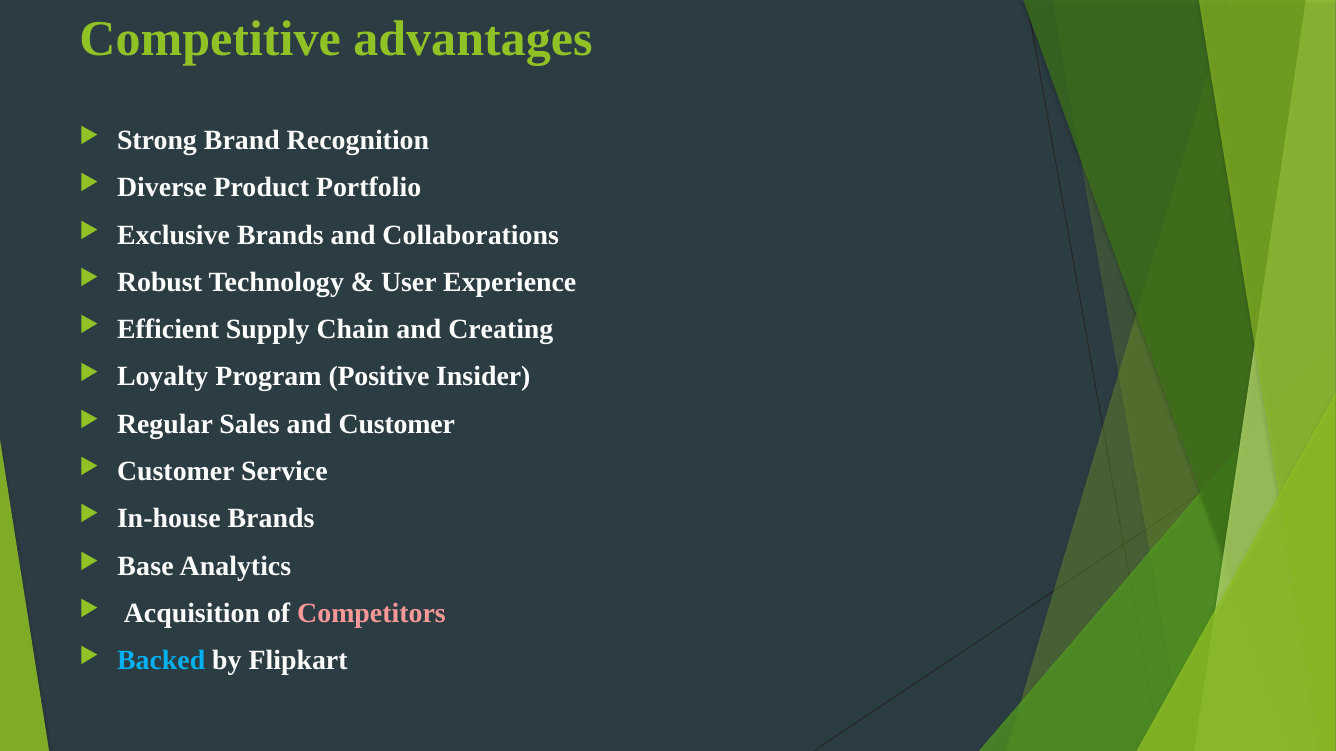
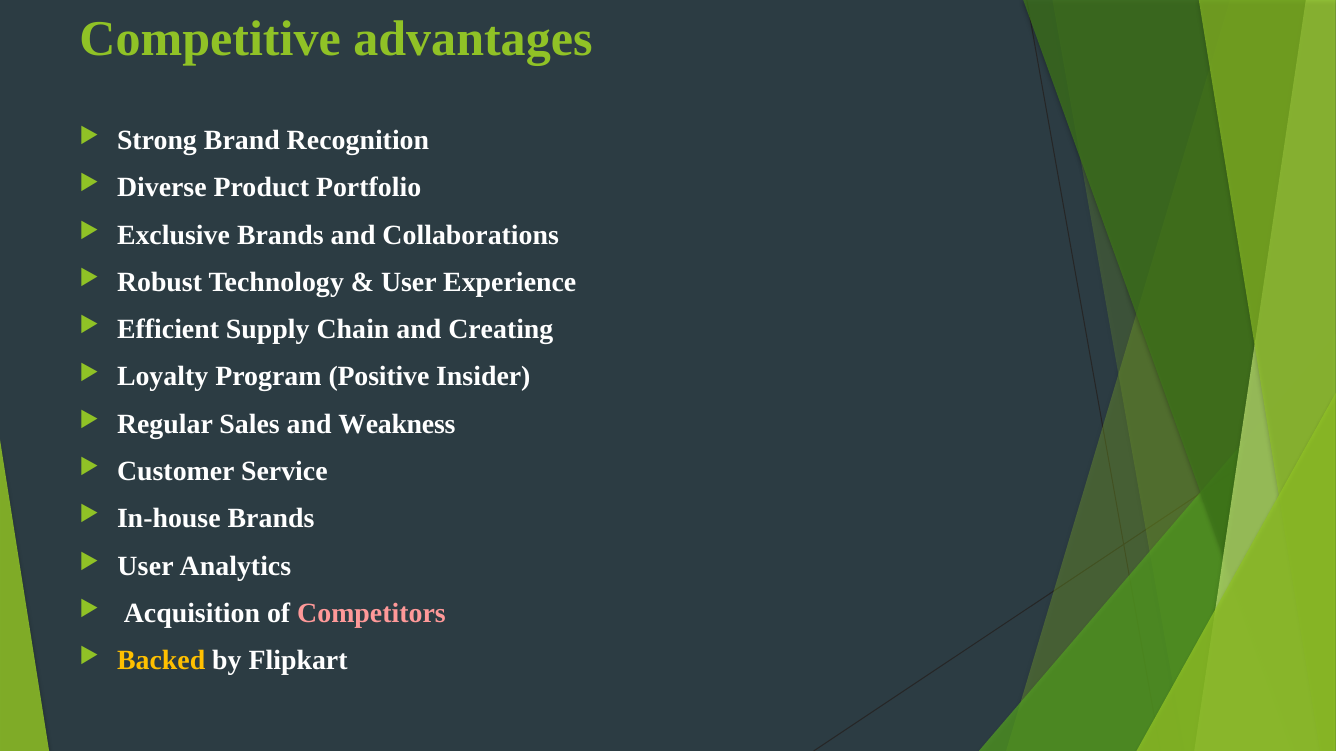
and Customer: Customer -> Weakness
Base at (145, 566): Base -> User
Backed colour: light blue -> yellow
